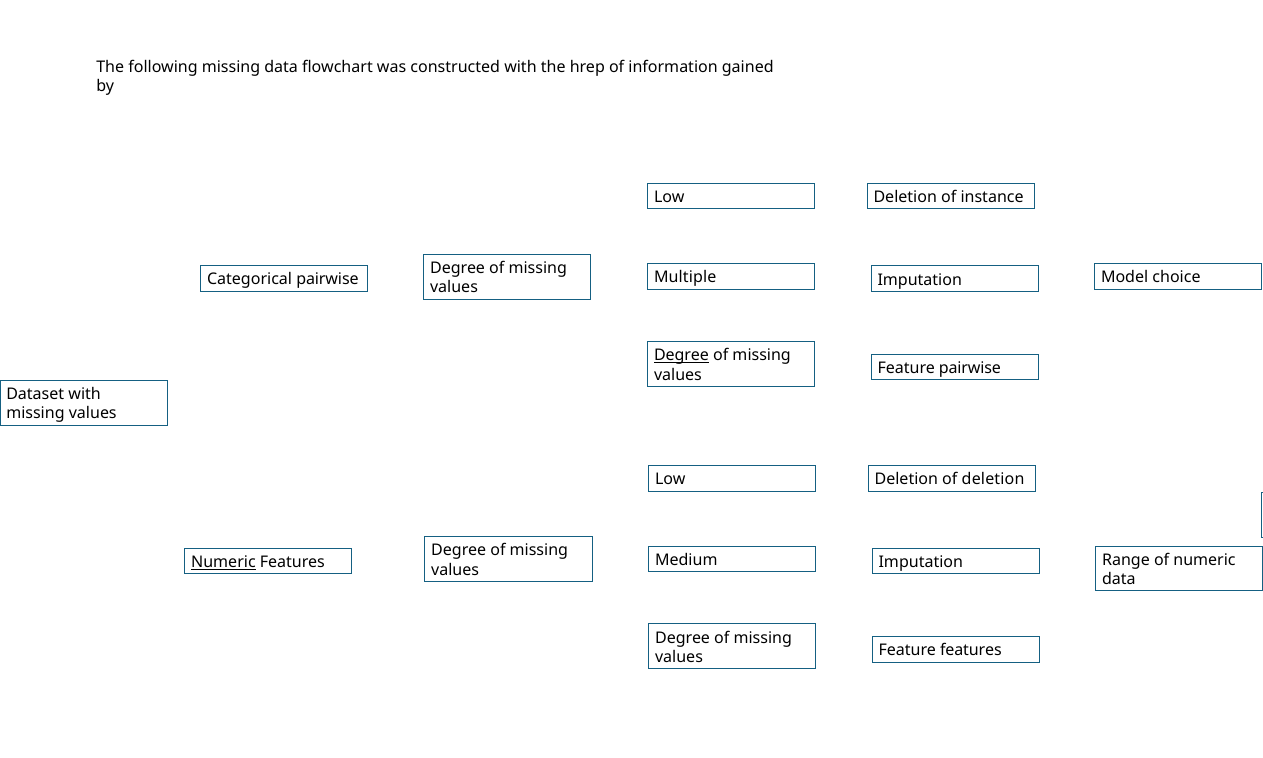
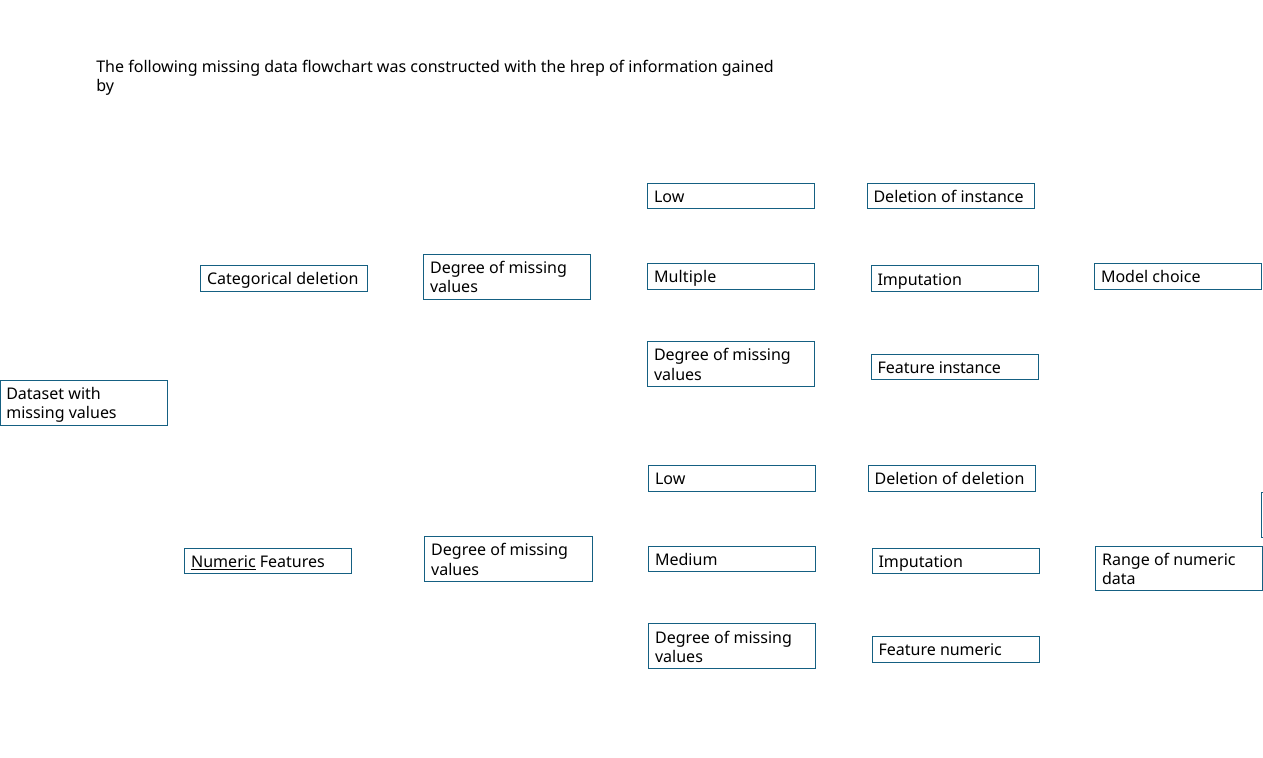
Categorical pairwise: pairwise -> deletion
Degree at (682, 355) underline: present -> none
Feature pairwise: pairwise -> instance
Feature features: features -> numeric
